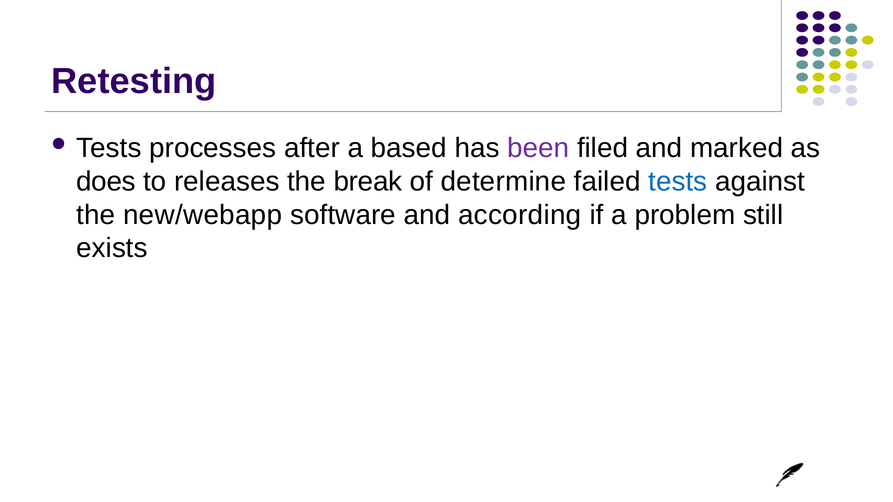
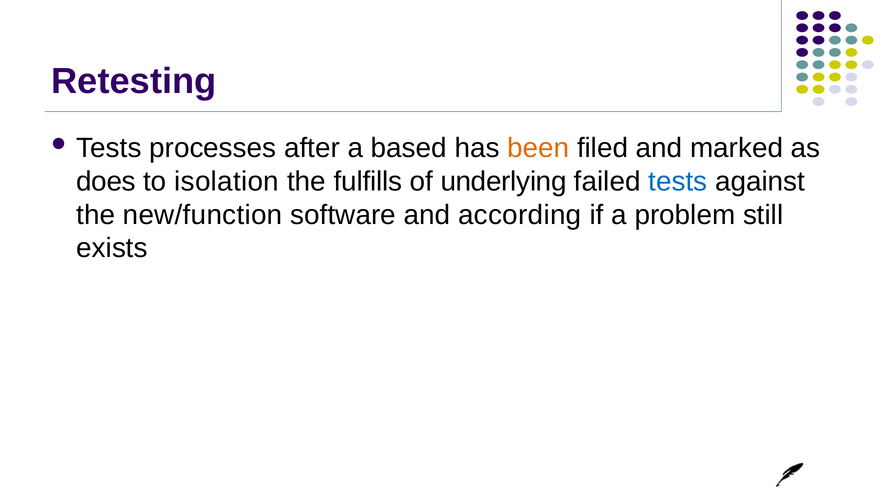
been colour: purple -> orange
releases: releases -> isolation
break: break -> fulfills
determine: determine -> underlying
new/webapp: new/webapp -> new/function
